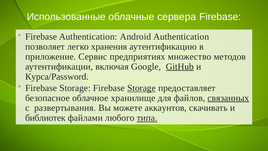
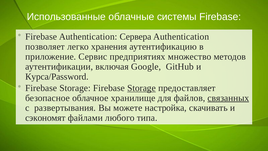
сервера: сервера -> системы
Android: Android -> Сервера
GitHub underline: present -> none
аккаунтов: аккаунтов -> настройка
библиотек: библиотек -> сэкономят
типа underline: present -> none
